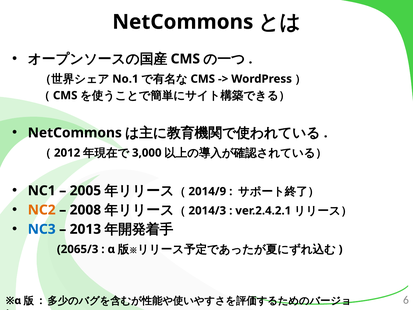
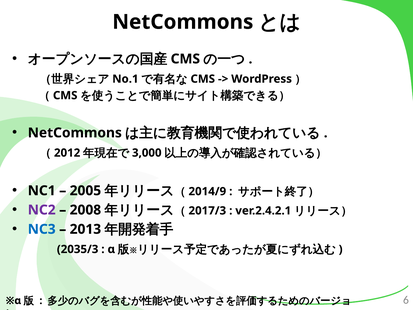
NC2 colour: orange -> purple
2014/3: 2014/3 -> 2017/3
2065/3: 2065/3 -> 2035/3
